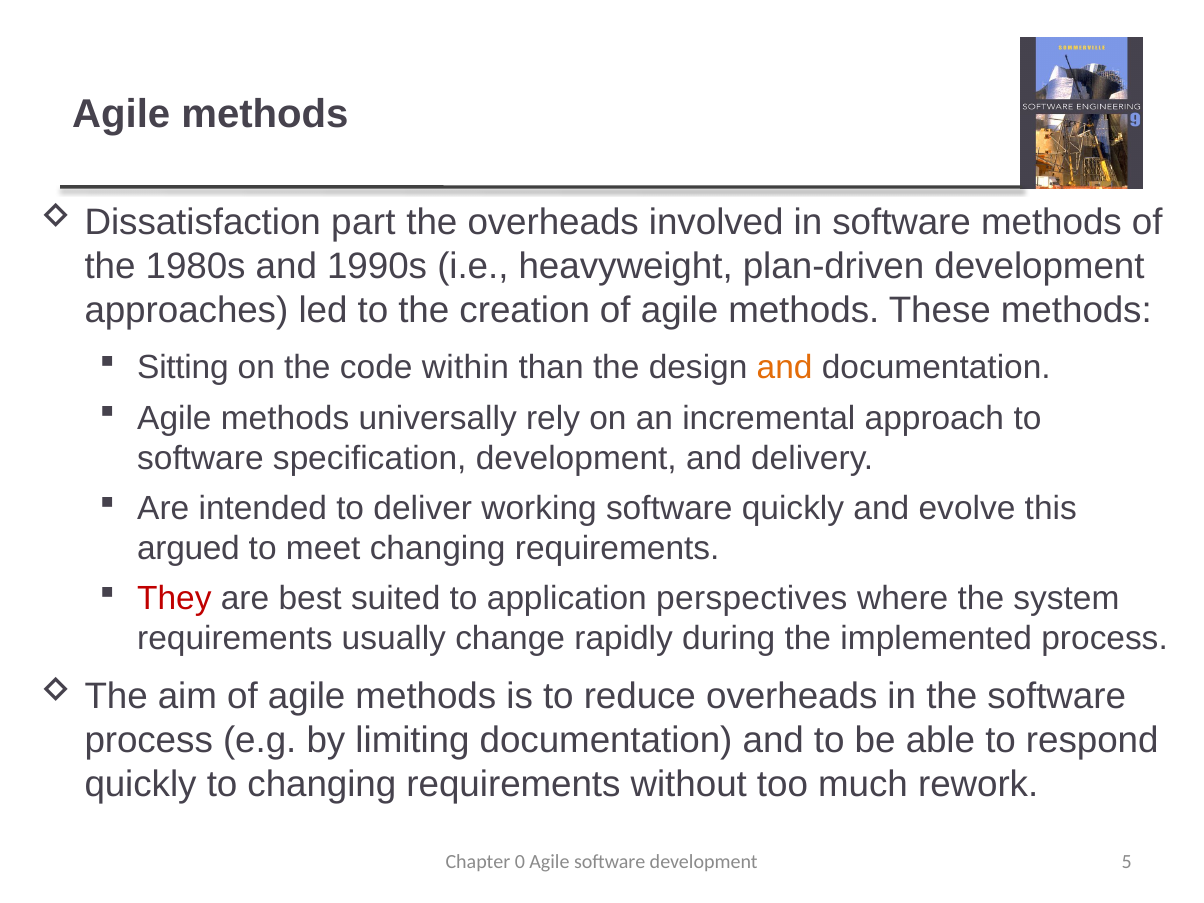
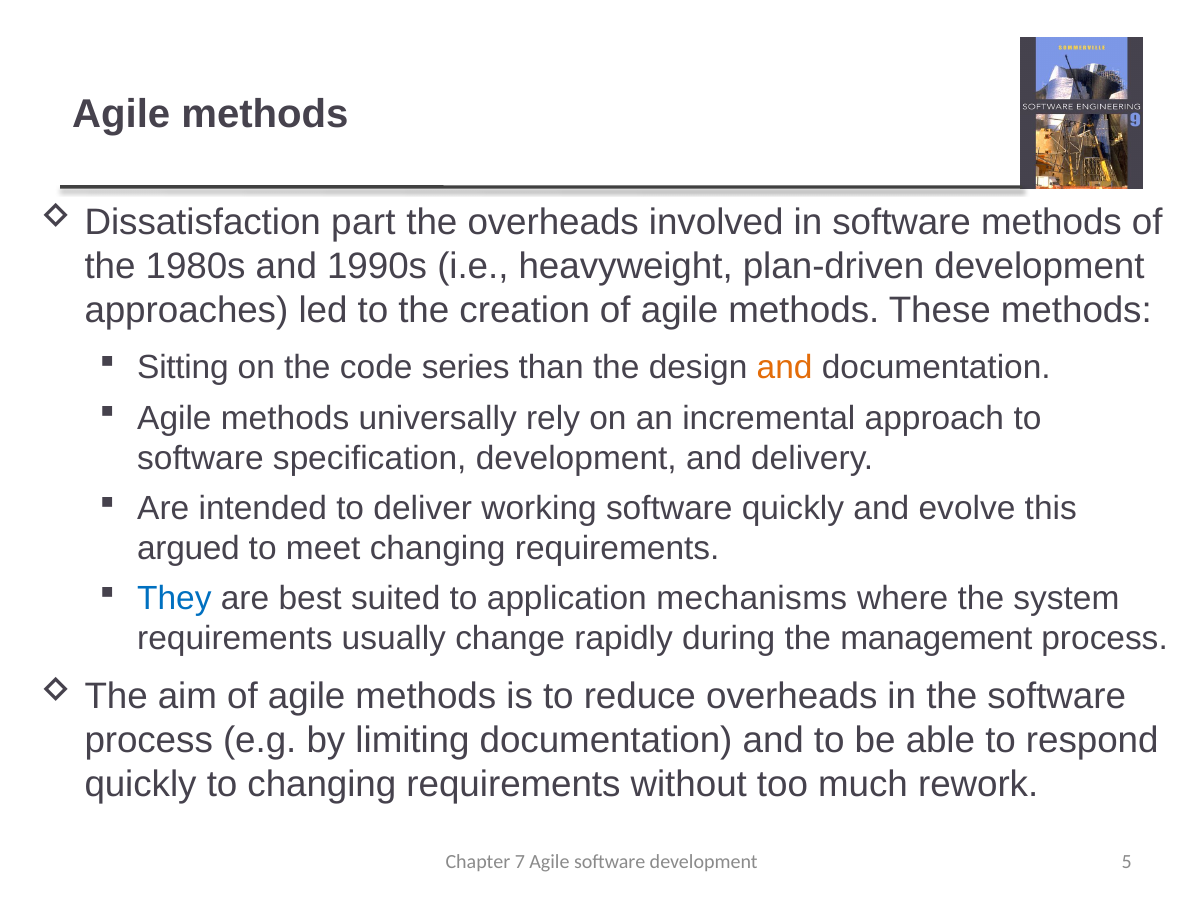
within: within -> series
They colour: red -> blue
perspectives: perspectives -> mechanisms
implemented: implemented -> management
0: 0 -> 7
